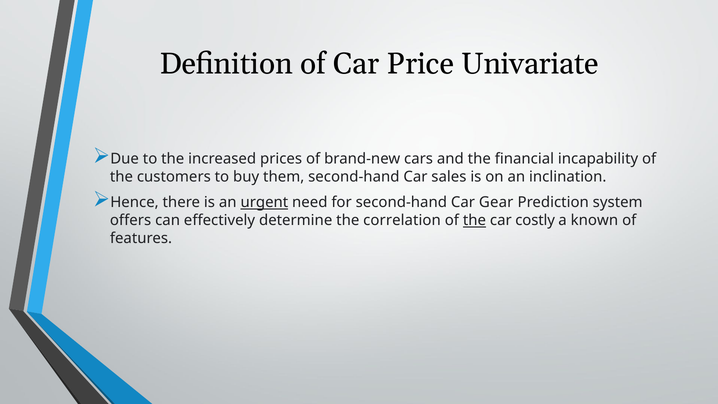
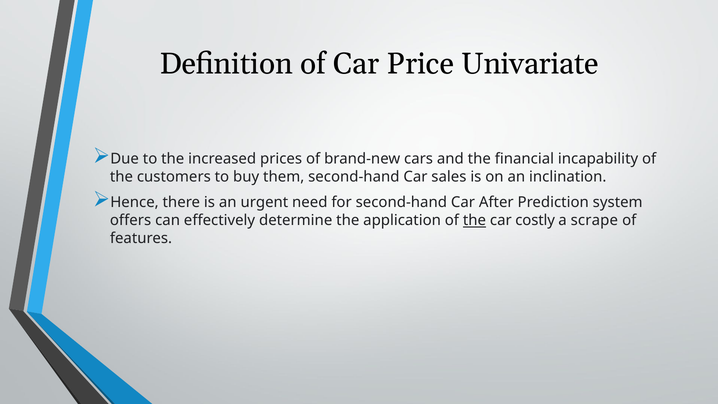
urgent underline: present -> none
Gear: Gear -> After
correlation: correlation -> application
known: known -> scrape
